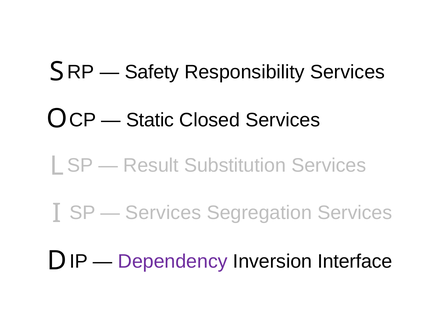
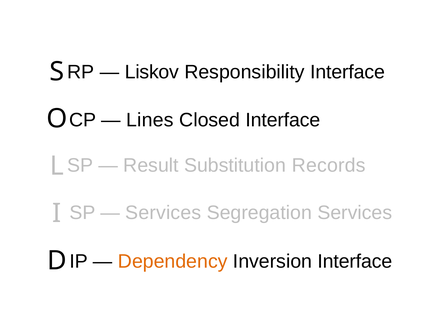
Safety: Safety -> Liskov
Responsibility Services: Services -> Interface
Static: Static -> Lines
Closed Services: Services -> Interface
Substitution Services: Services -> Records
Dependency colour: purple -> orange
